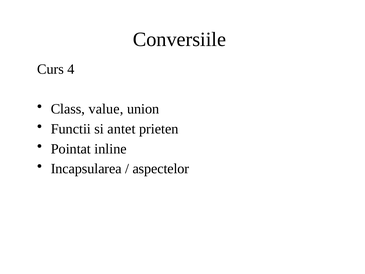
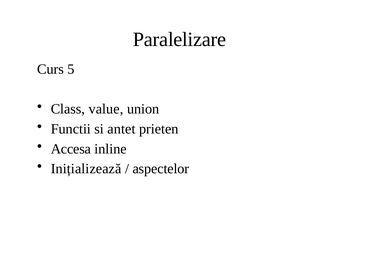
Conversiile: Conversiile -> Paralelizare
4: 4 -> 5
Pointat: Pointat -> Accesa
Incapsularea: Incapsularea -> Inițializează
